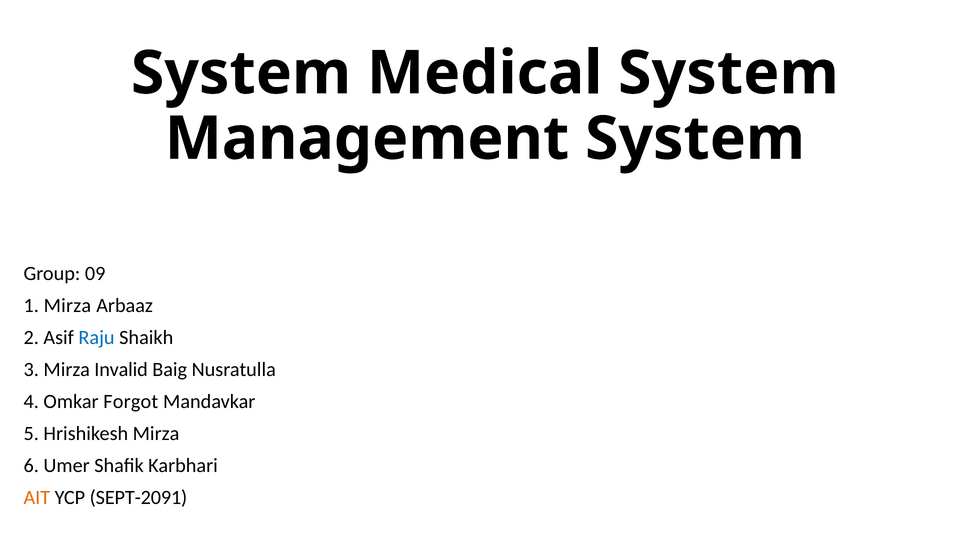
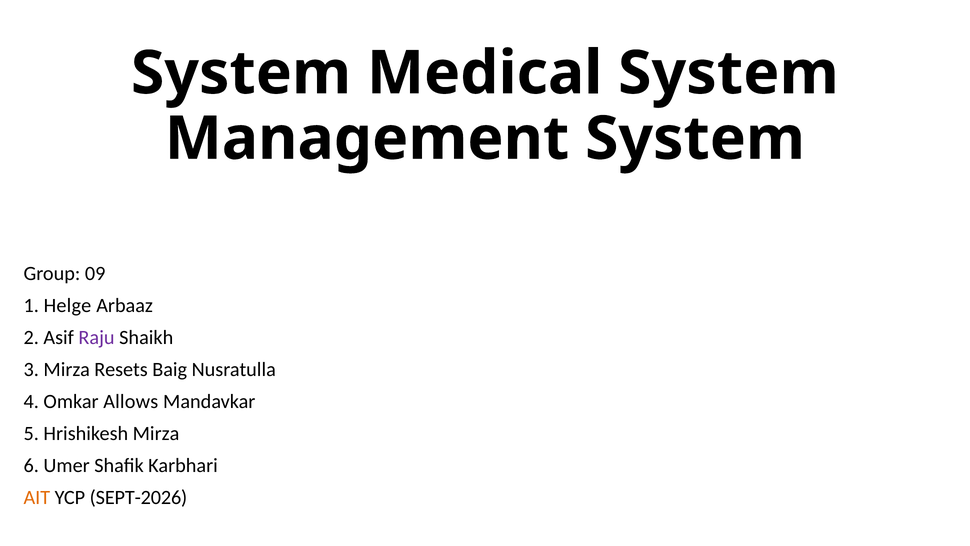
1 Mirza: Mirza -> Helge
Raju colour: blue -> purple
Invalid: Invalid -> Resets
Forgot: Forgot -> Allows
SEPT-2091: SEPT-2091 -> SEPT-2026
